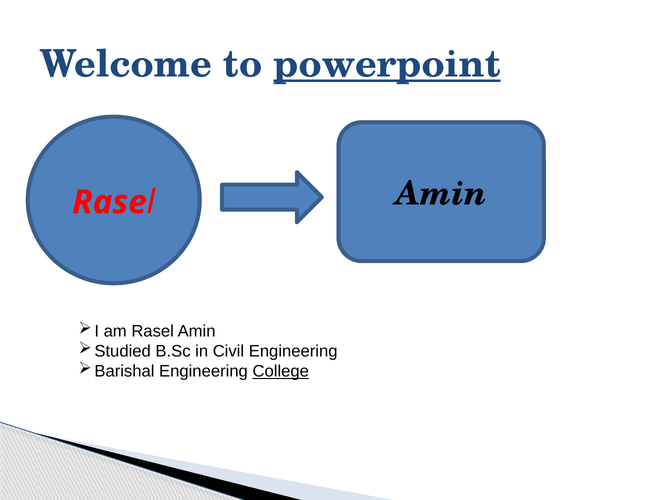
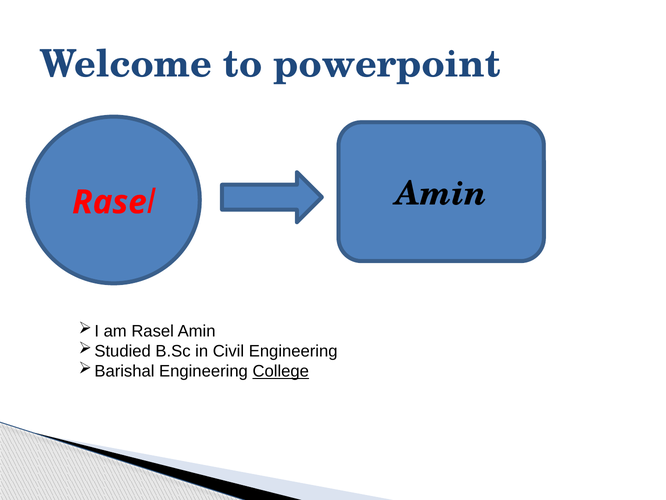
powerpoint underline: present -> none
